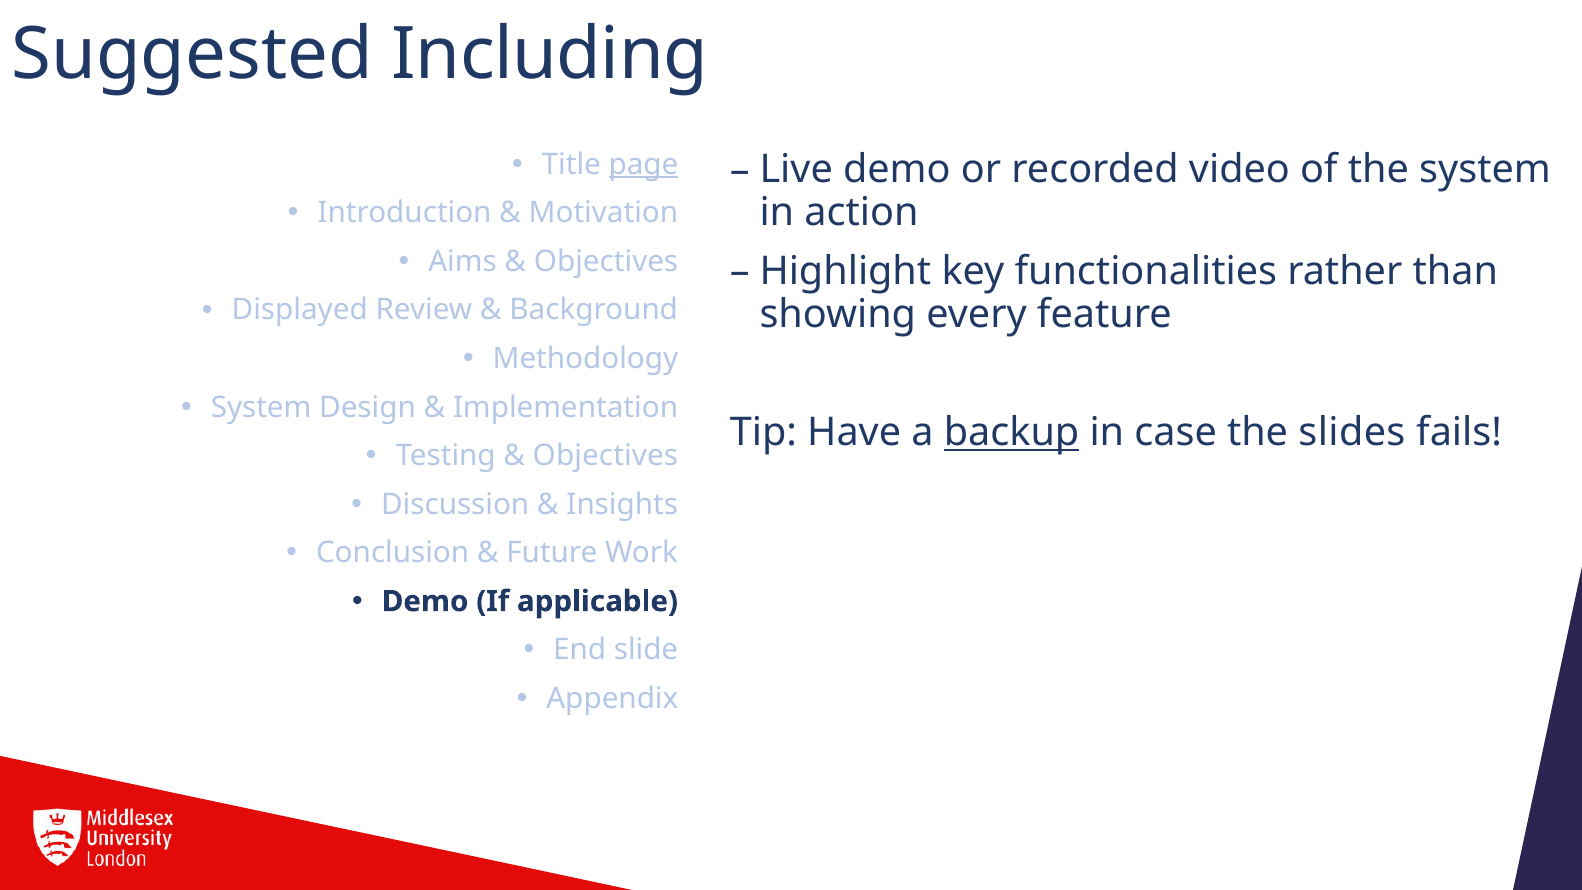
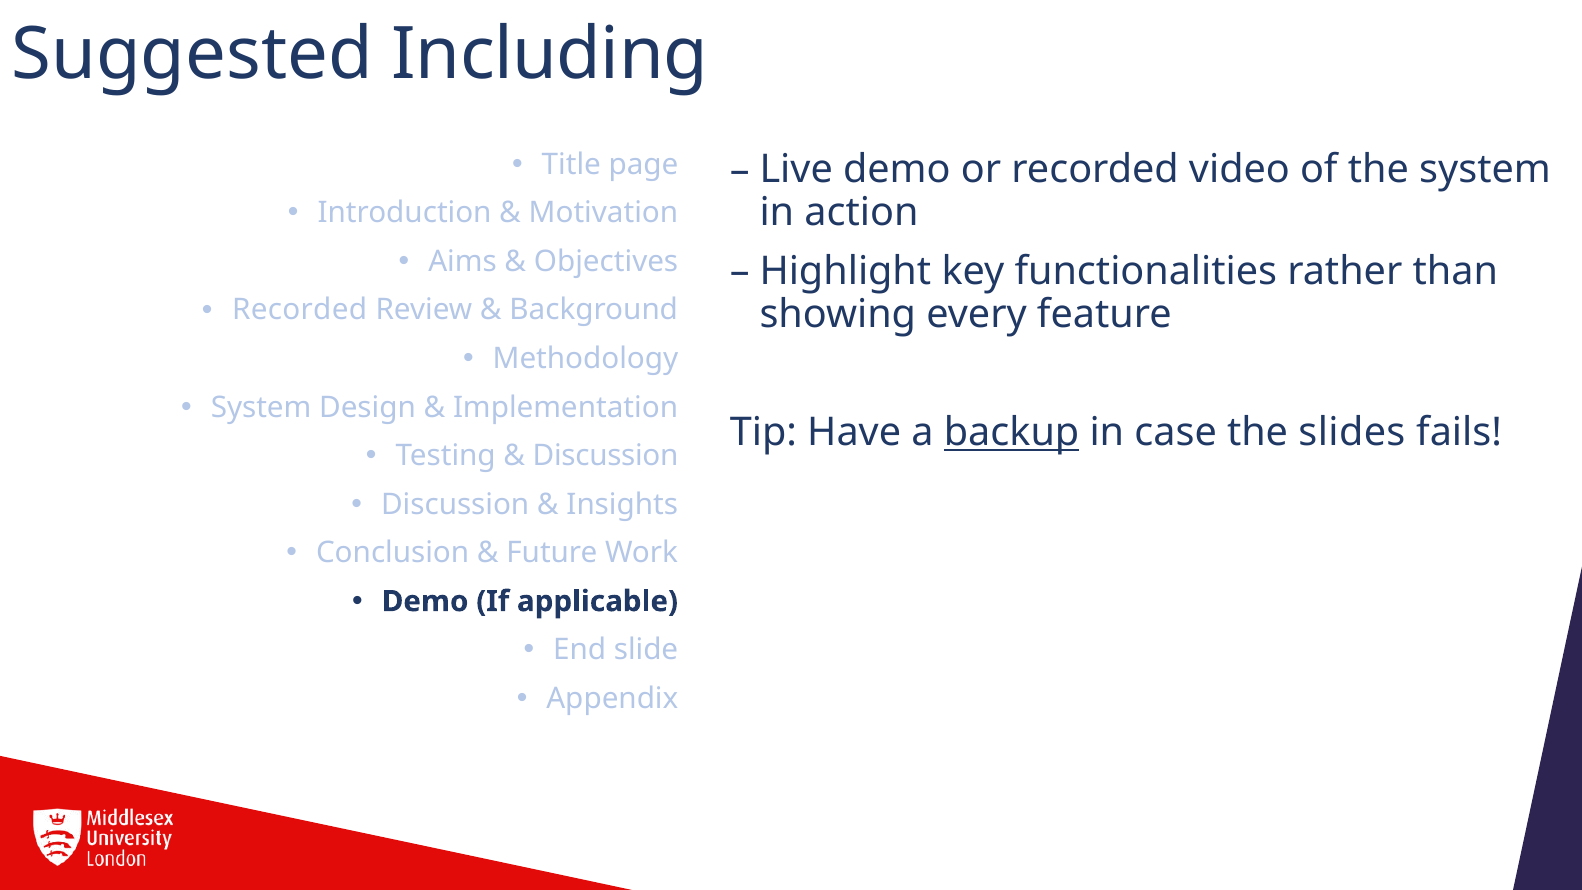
page underline: present -> none
Displayed at (300, 310): Displayed -> Recorded
Objectives at (605, 456): Objectives -> Discussion
